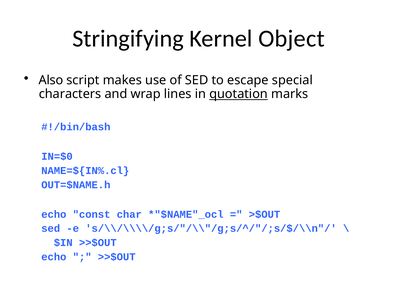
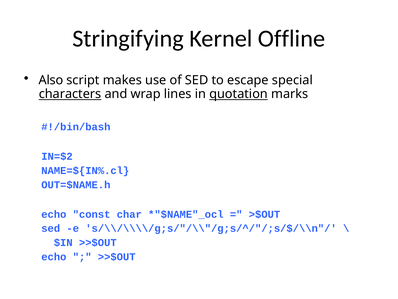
Object: Object -> Offline
characters underline: none -> present
IN=$0: IN=$0 -> IN=$2
